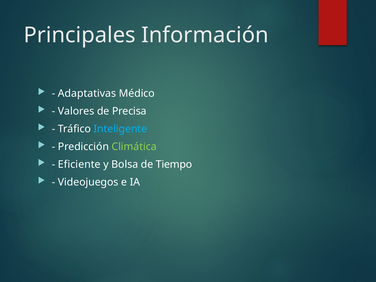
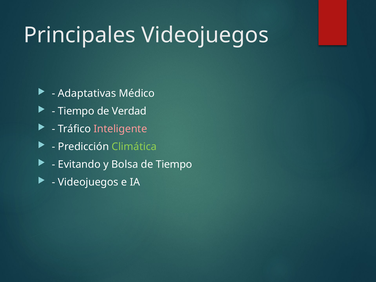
Principales Información: Información -> Videojuegos
Valores at (76, 111): Valores -> Tiempo
Precisa: Precisa -> Verdad
Inteligente colour: light blue -> pink
Eficiente: Eficiente -> Evitando
